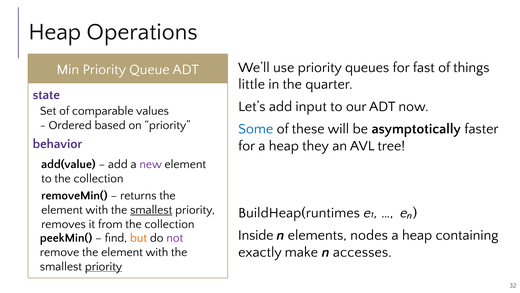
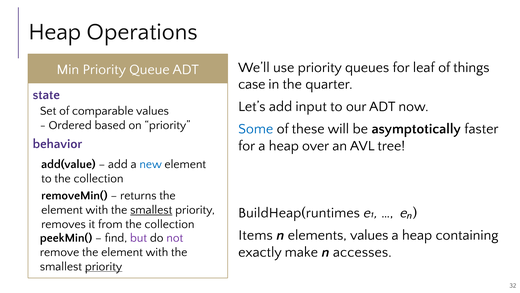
fast: fast -> leaf
little: little -> case
they: they -> over
new colour: purple -> blue
Inside: Inside -> Items
elements nodes: nodes -> values
but colour: orange -> purple
